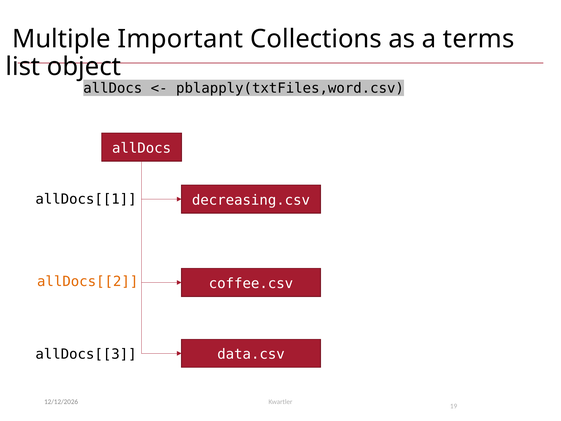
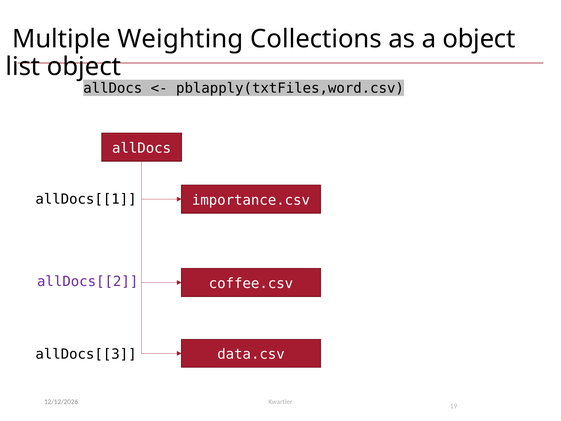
Important: Important -> Weighting
a terms: terms -> object
decreasing.csv: decreasing.csv -> importance.csv
allDocs[[2 colour: orange -> purple
